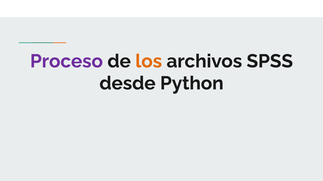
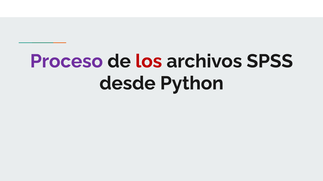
los colour: orange -> red
